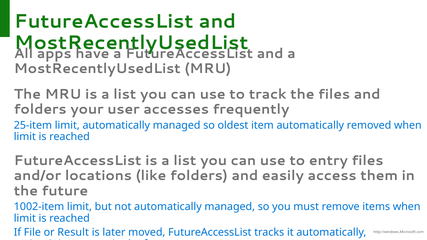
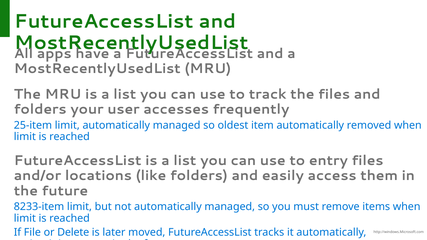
1002-item: 1002-item -> 8233-item
Result: Result -> Delete
